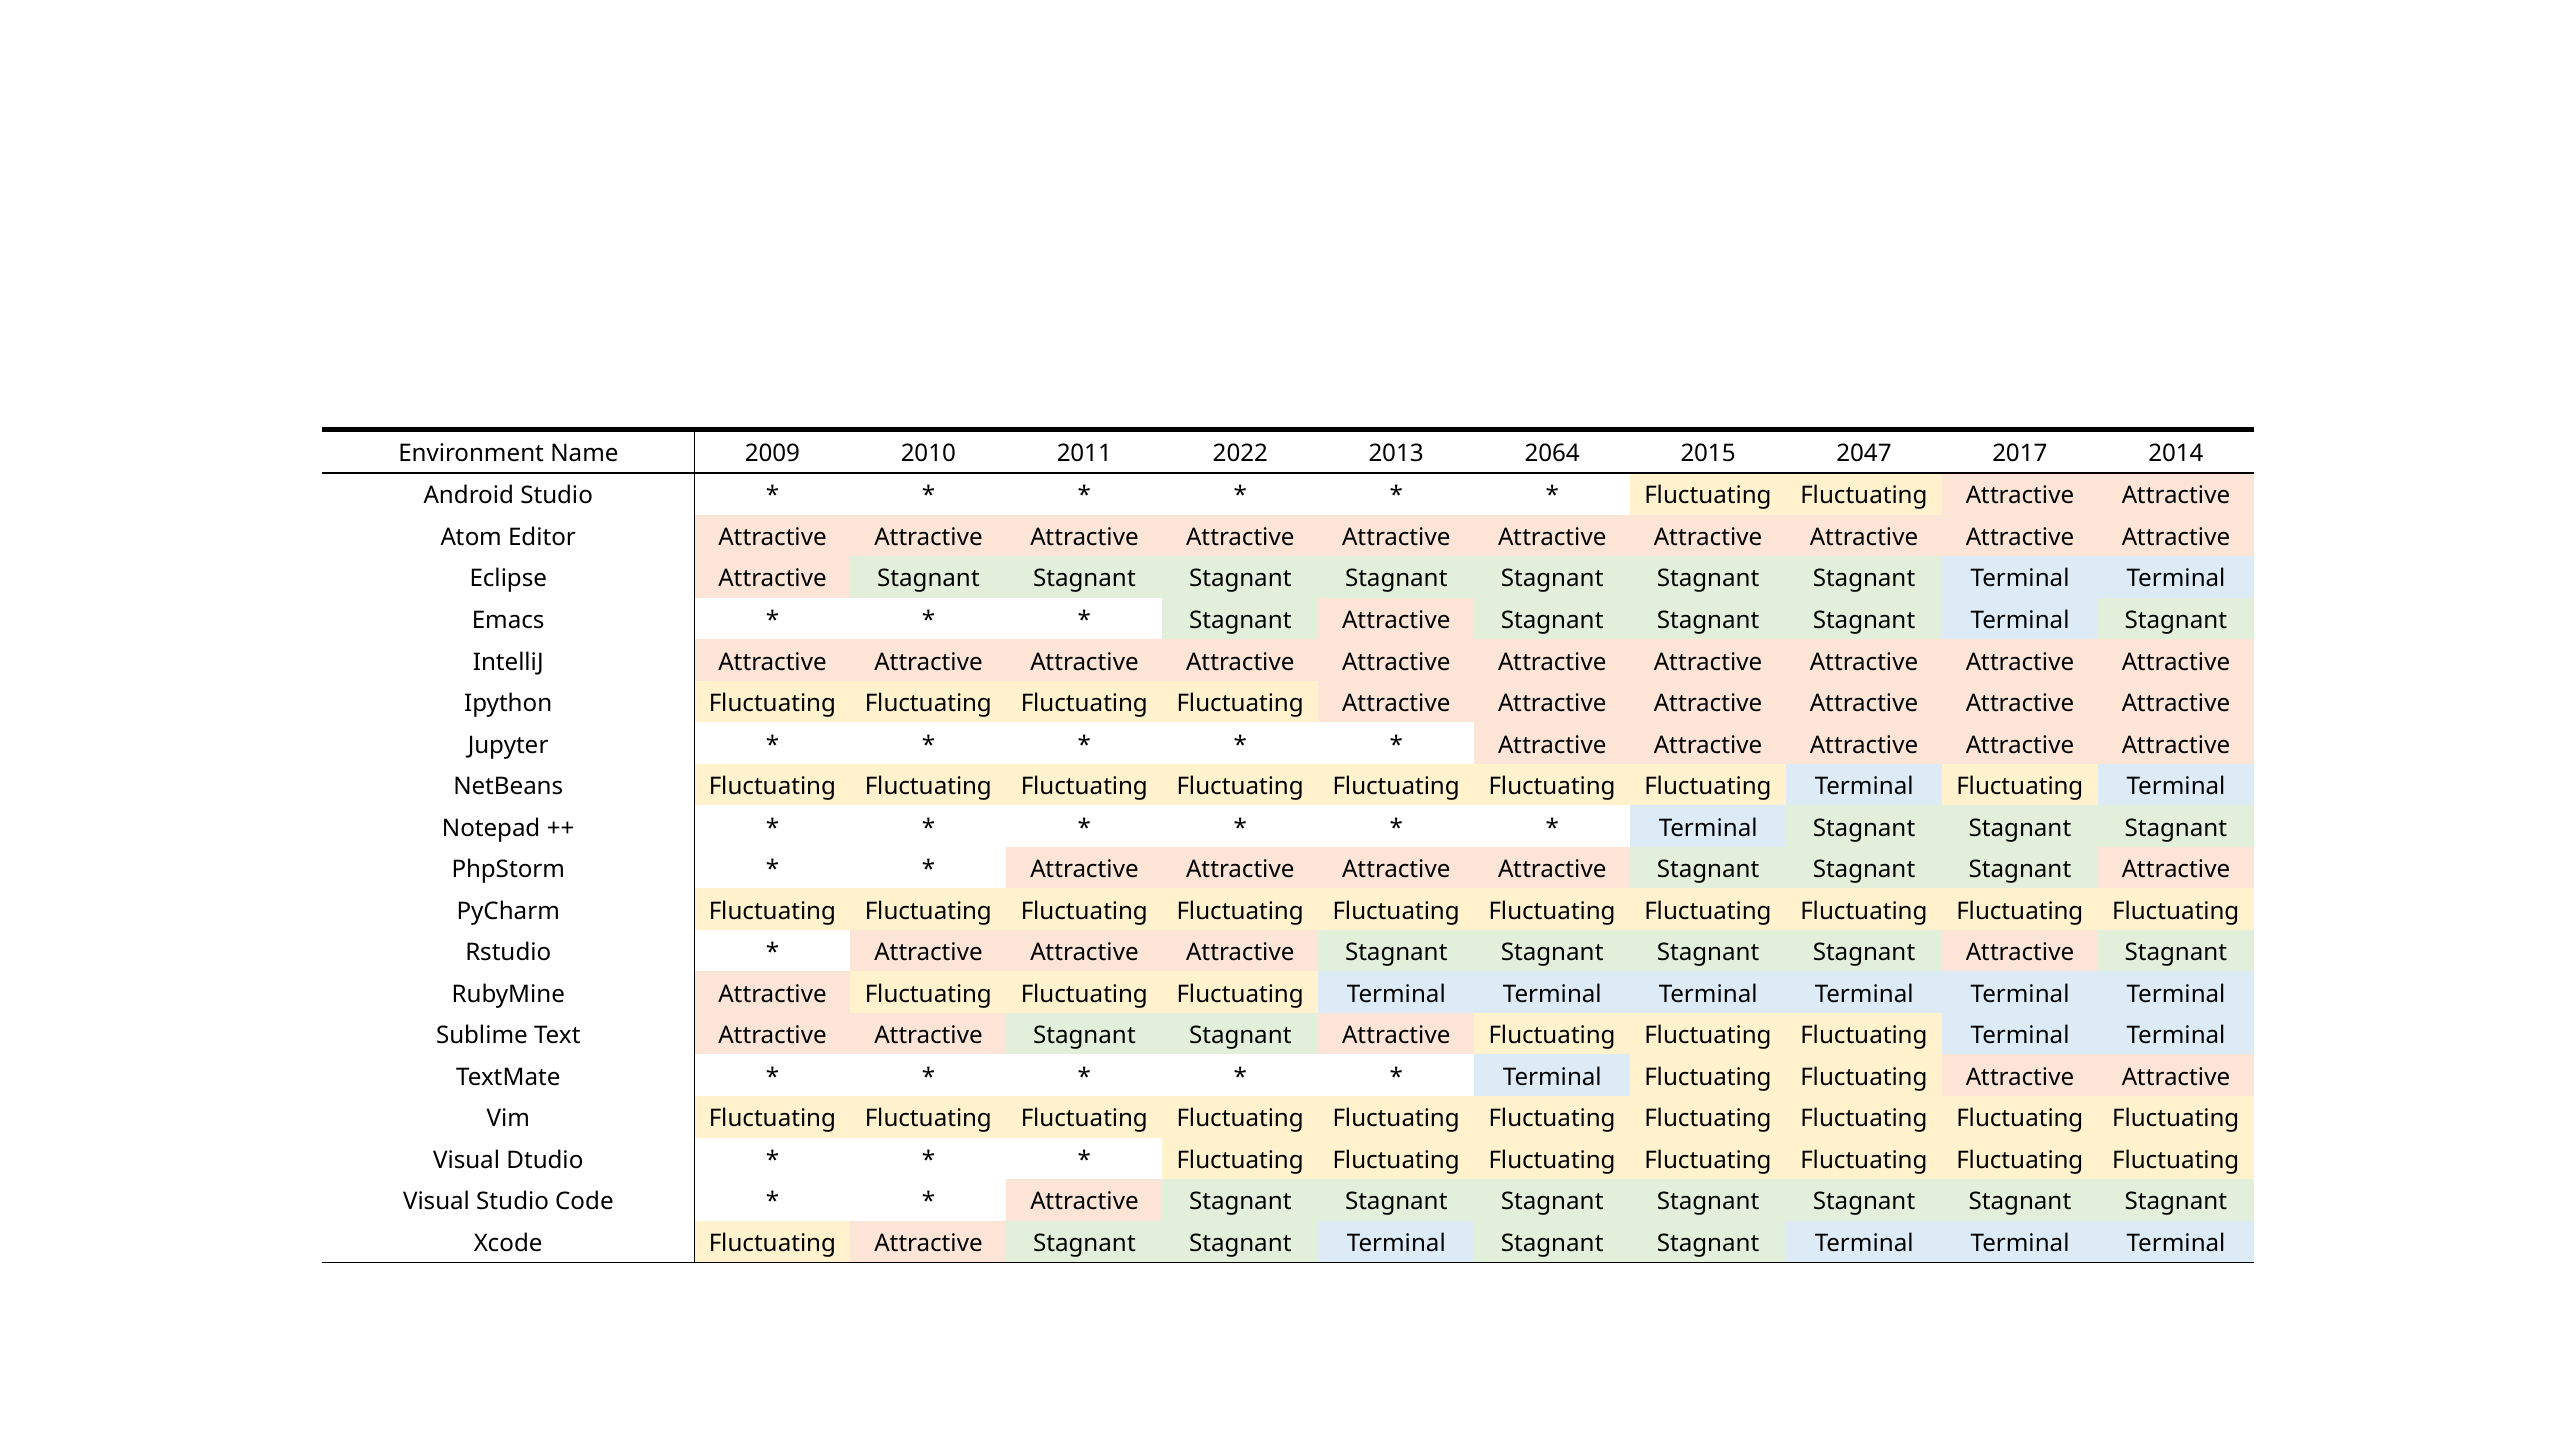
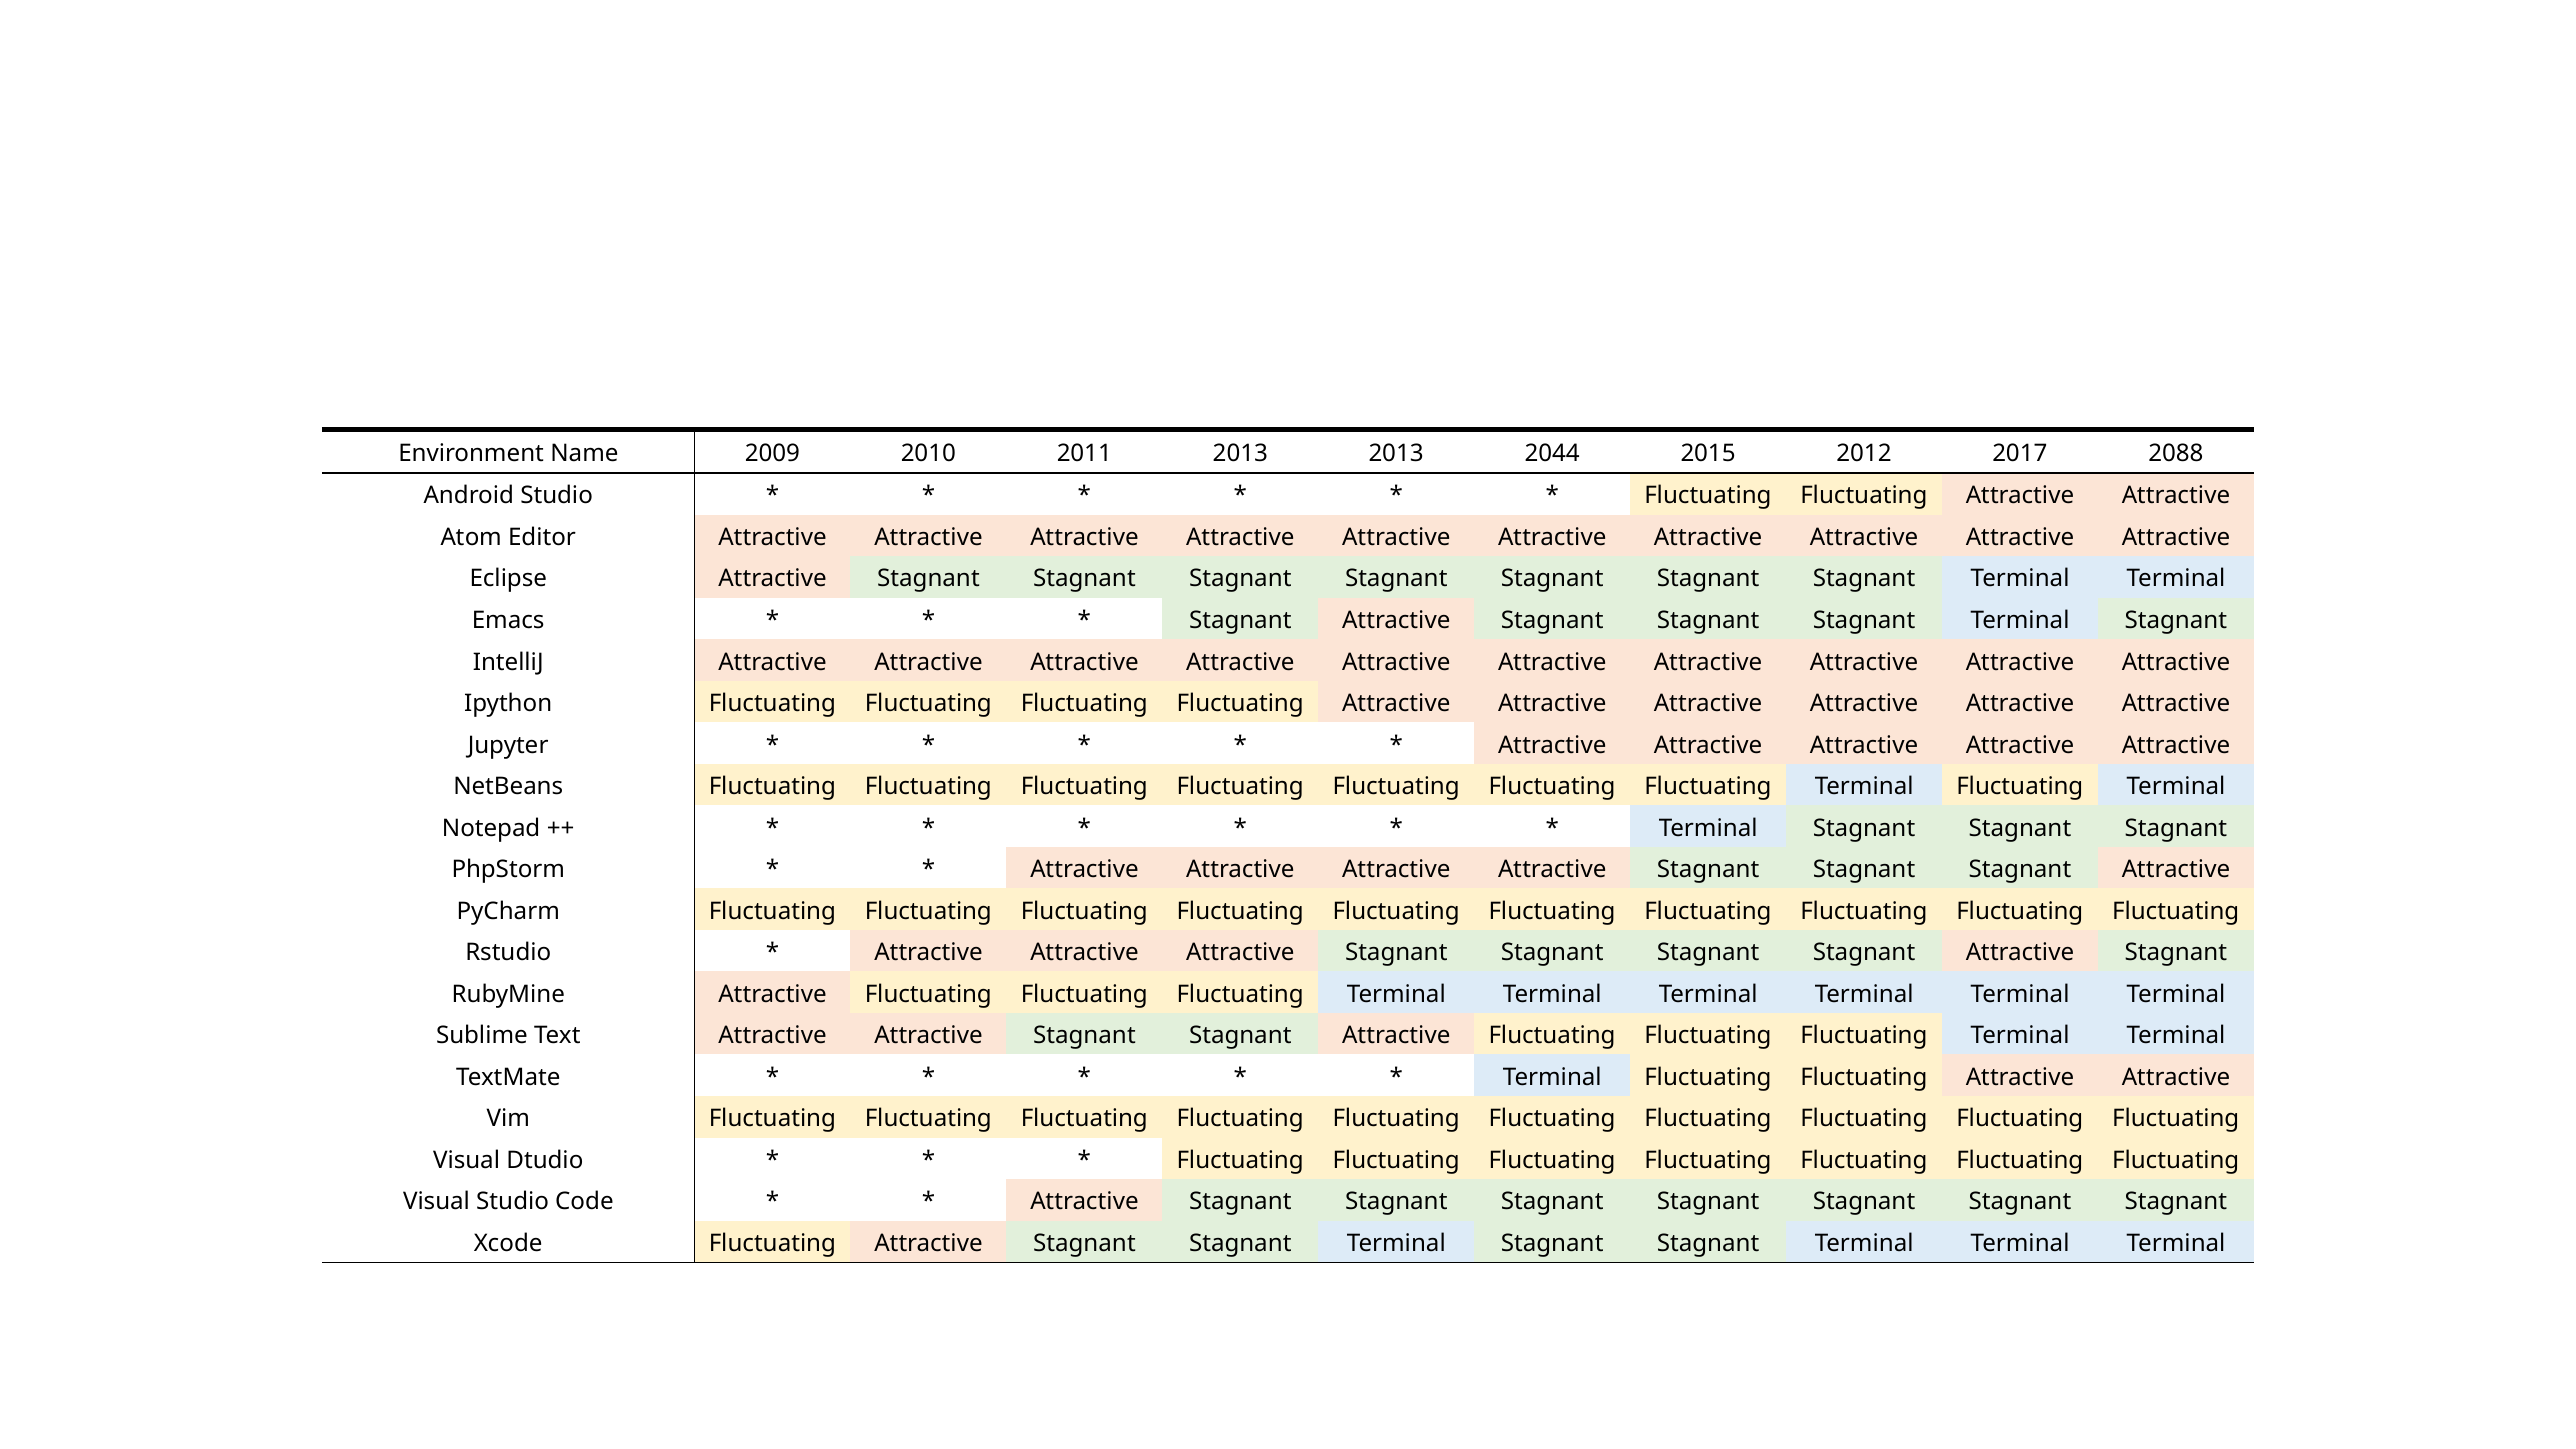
2011 2022: 2022 -> 2013
2064: 2064 -> 2044
2047: 2047 -> 2012
2014: 2014 -> 2088
